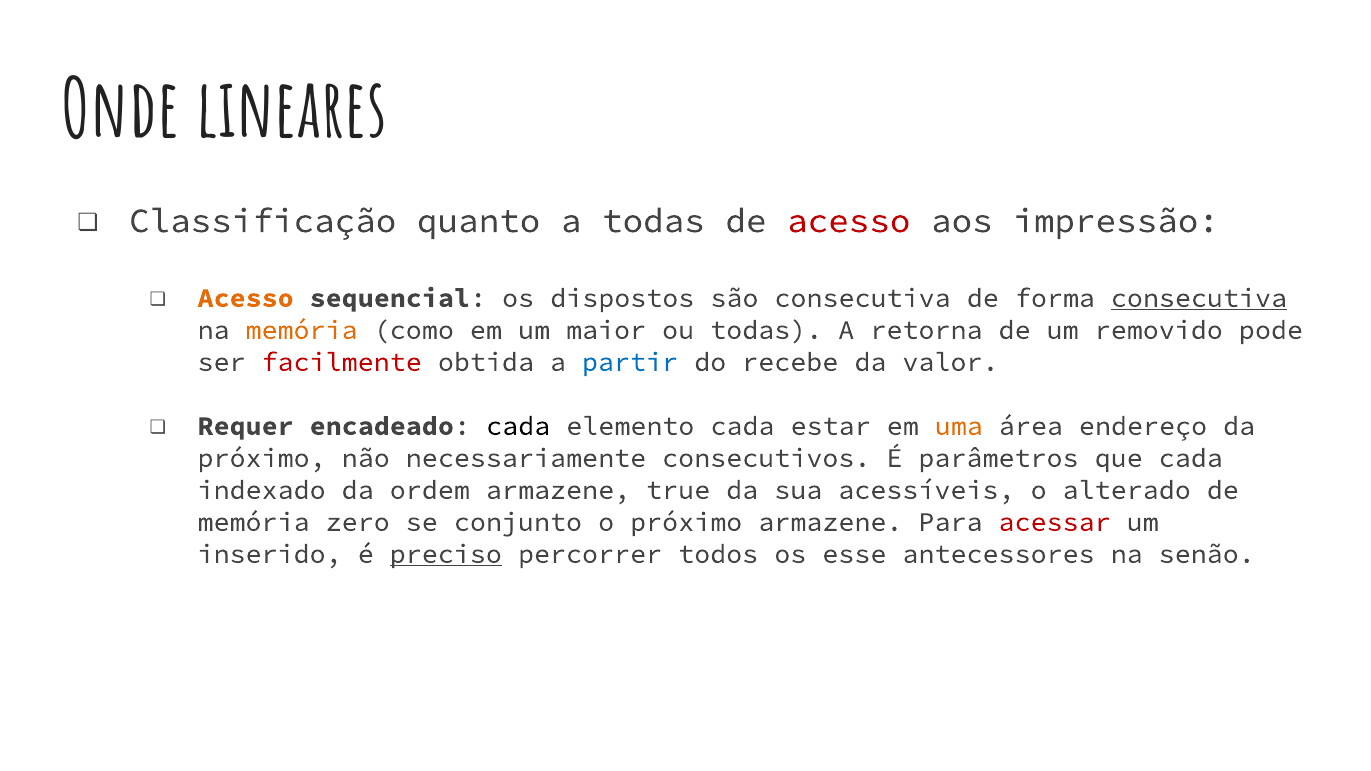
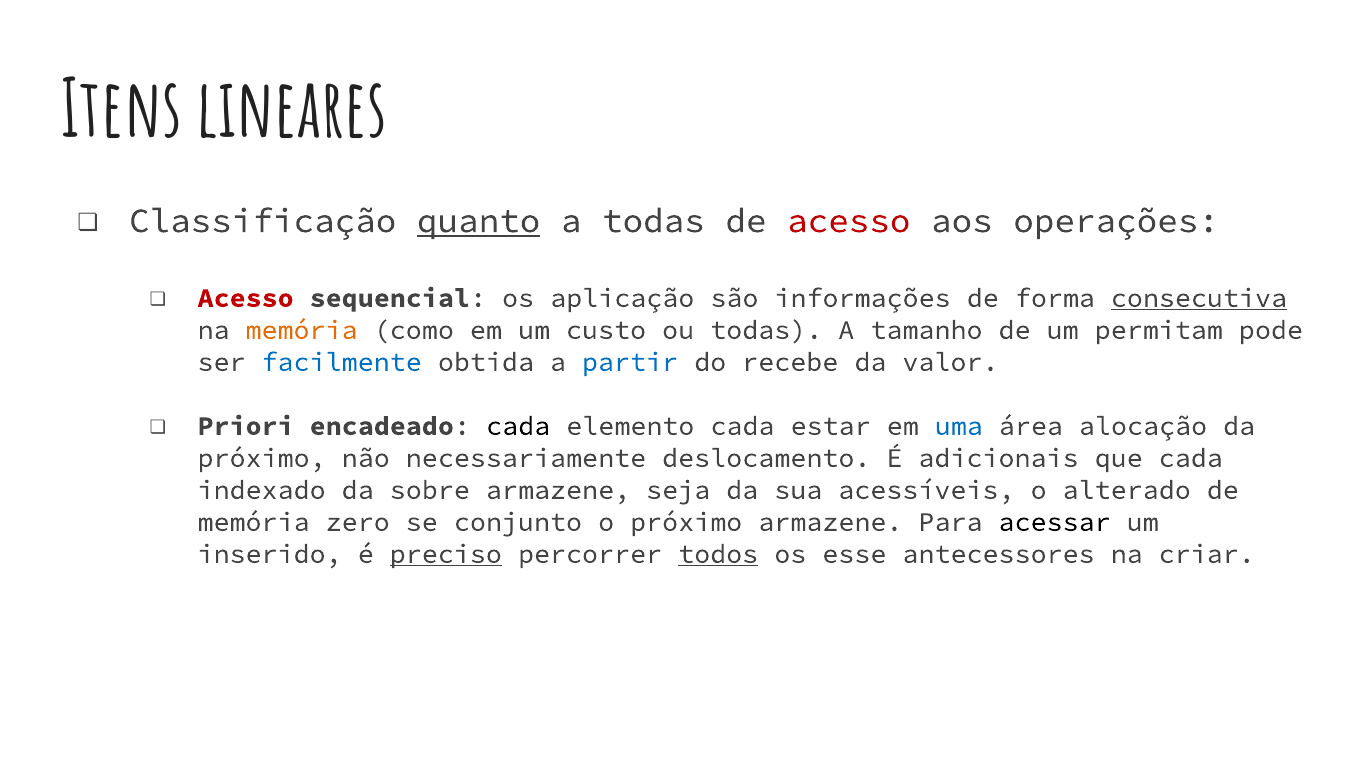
Onde: Onde -> Itens
quanto underline: none -> present
impressão: impressão -> operações
Acesso at (246, 298) colour: orange -> red
dispostos: dispostos -> aplicação
são consecutiva: consecutiva -> informações
maior: maior -> custo
retorna: retorna -> tamanho
removido: removido -> permitam
facilmente colour: red -> blue
Requer: Requer -> Priori
uma colour: orange -> blue
endereço: endereço -> alocação
consecutivos: consecutivos -> deslocamento
parâmetros: parâmetros -> adicionais
ordem: ordem -> sobre
true: true -> seja
acessar colour: red -> black
todos underline: none -> present
senão: senão -> criar
